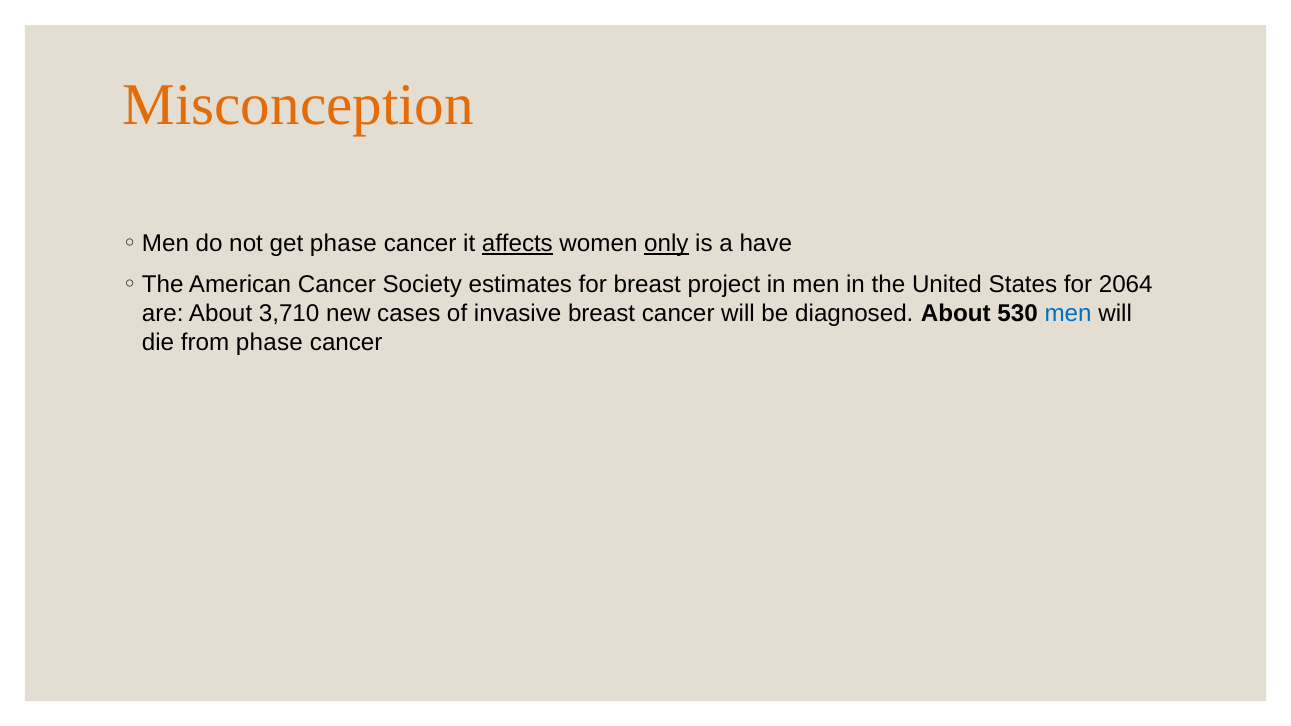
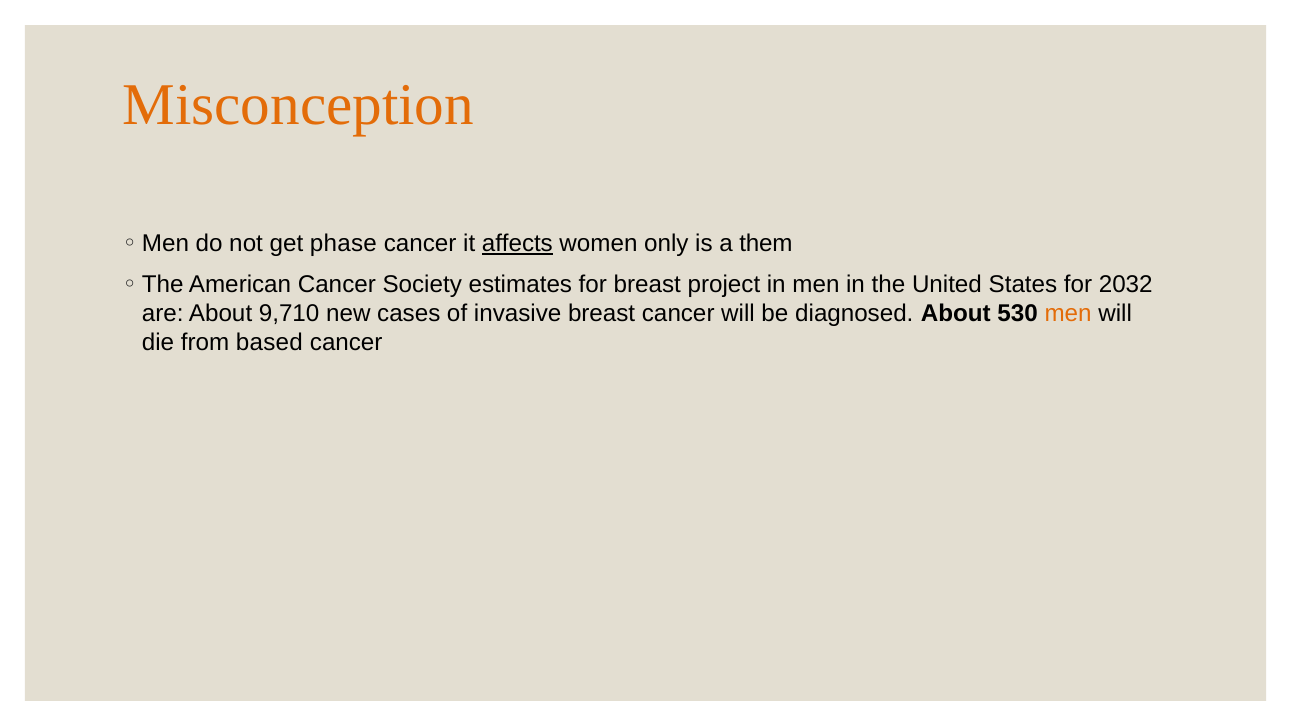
only underline: present -> none
have: have -> them
2064: 2064 -> 2032
3,710: 3,710 -> 9,710
men at (1068, 314) colour: blue -> orange
from phase: phase -> based
